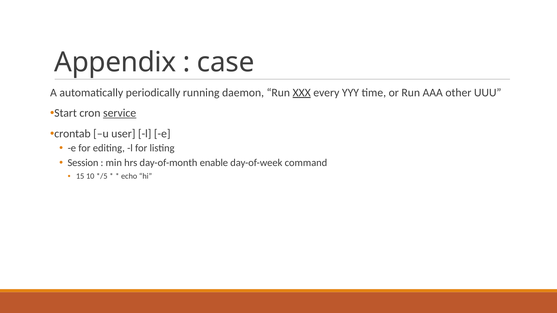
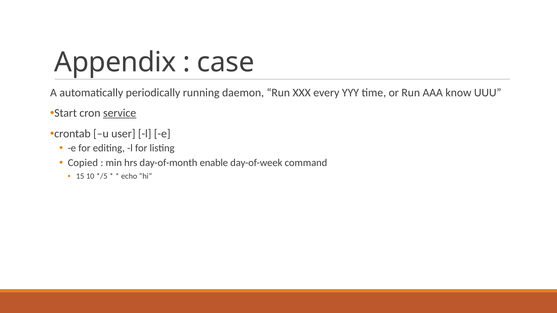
XXX underline: present -> none
other: other -> know
Session: Session -> Copied
